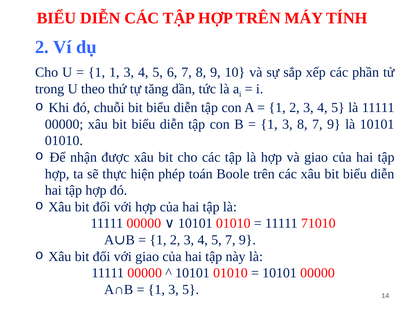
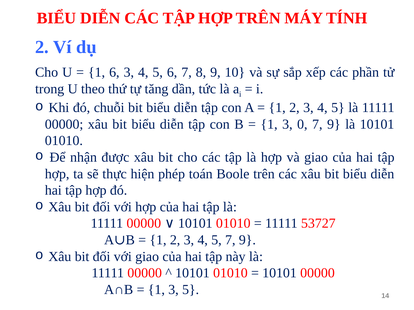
1 1: 1 -> 6
3 8: 8 -> 0
71010: 71010 -> 53727
